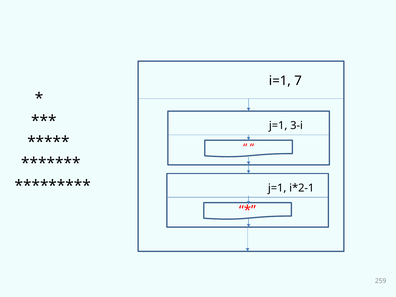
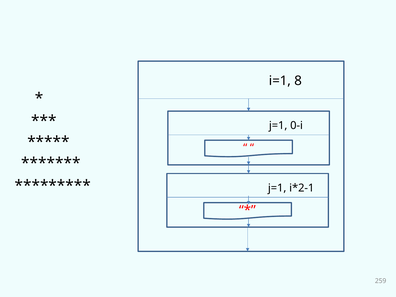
7: 7 -> 8
3-i: 3-i -> 0-i
